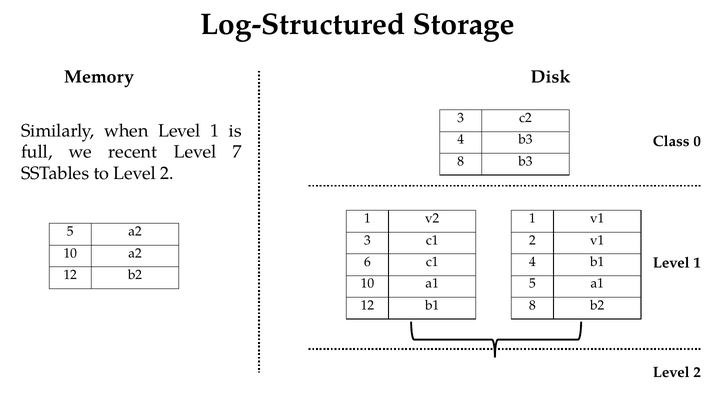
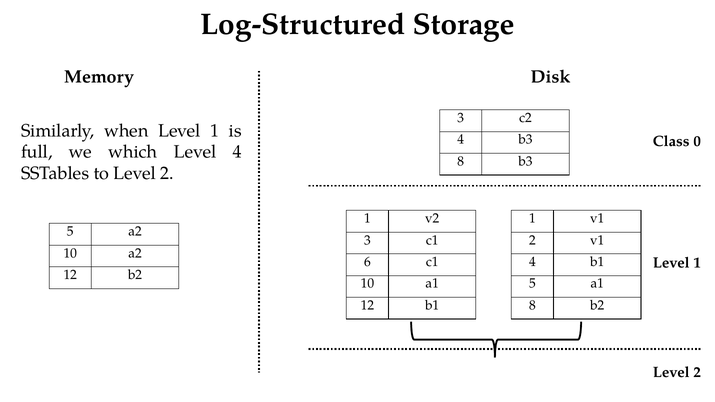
recent: recent -> which
Level 7: 7 -> 4
